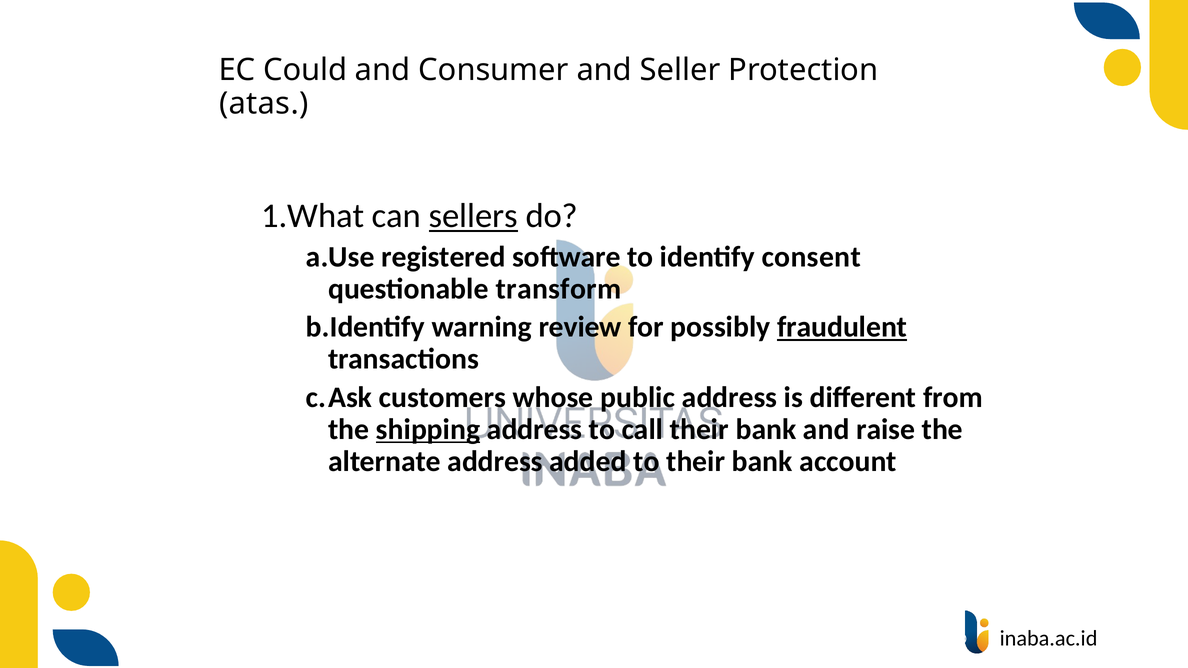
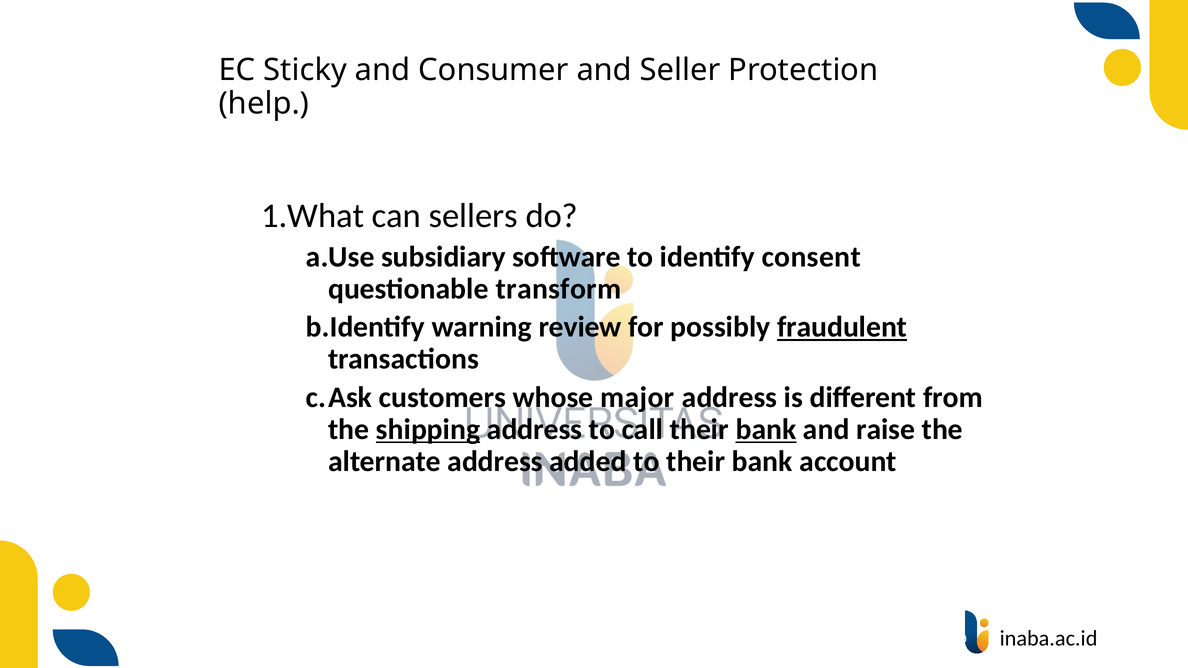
Could: Could -> Sticky
atas: atas -> help
sellers underline: present -> none
registered: registered -> subsidiary
public: public -> major
bank at (766, 430) underline: none -> present
